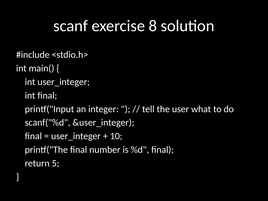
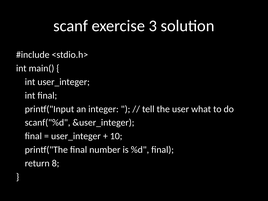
8: 8 -> 3
5: 5 -> 8
